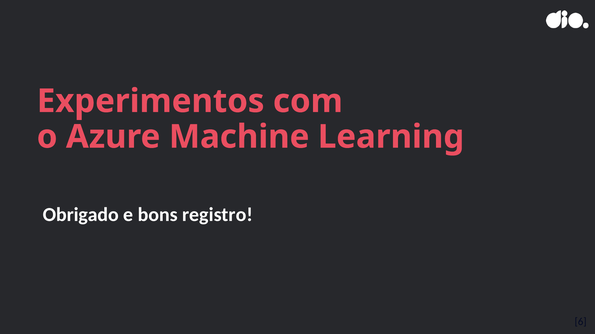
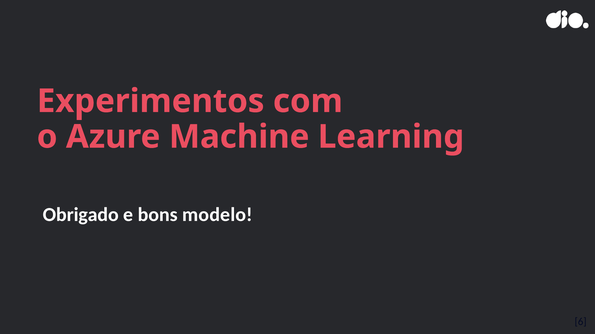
registro: registro -> modelo
